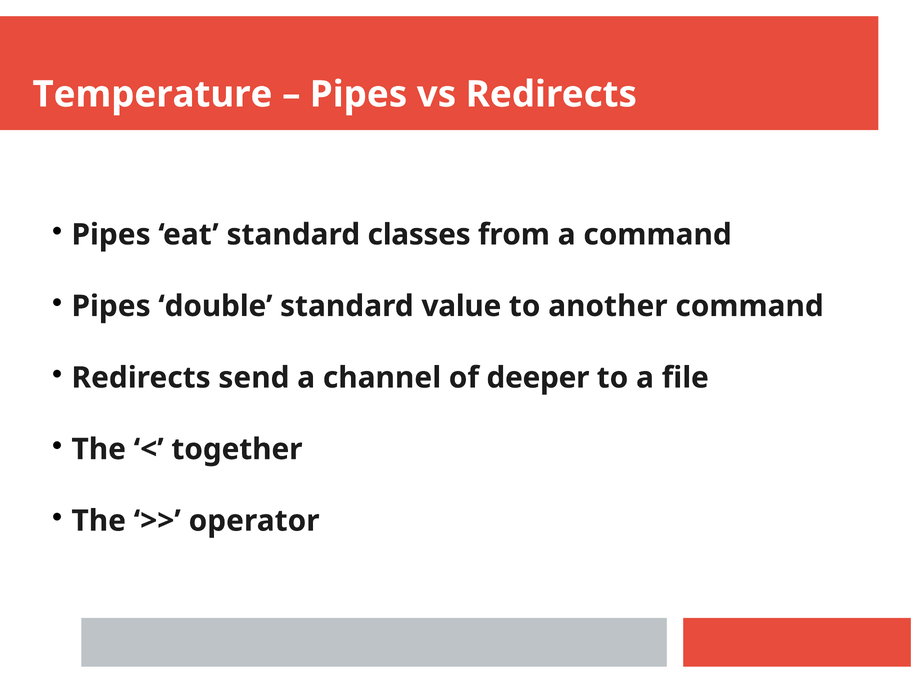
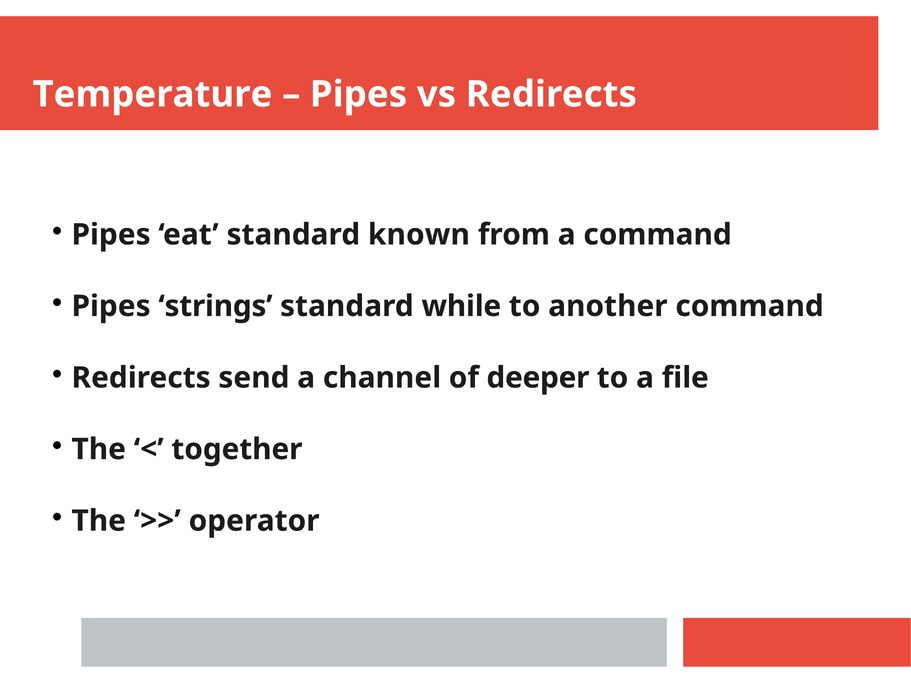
classes: classes -> known
double: double -> strings
value: value -> while
